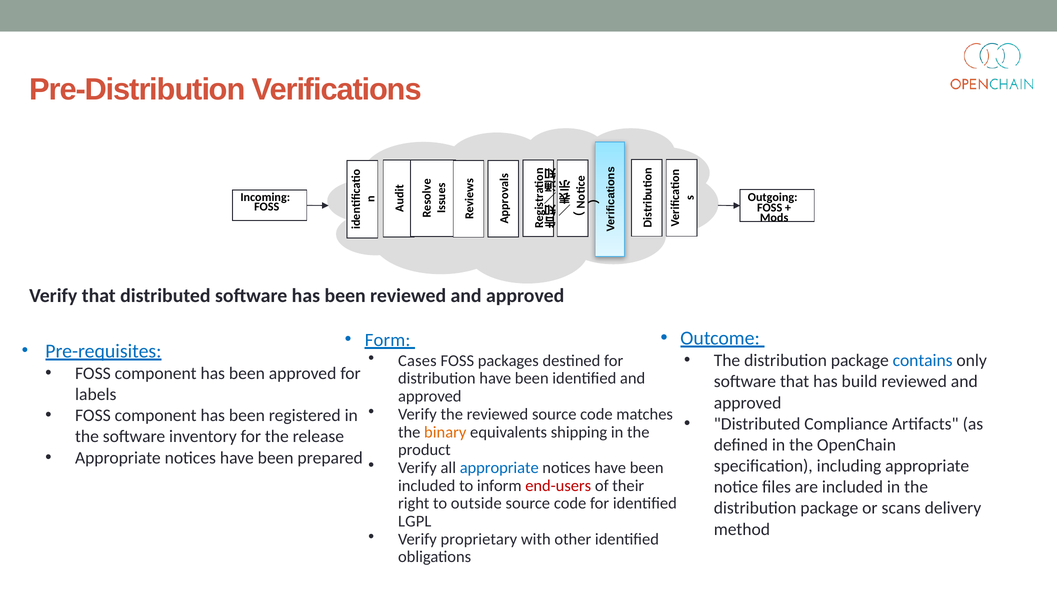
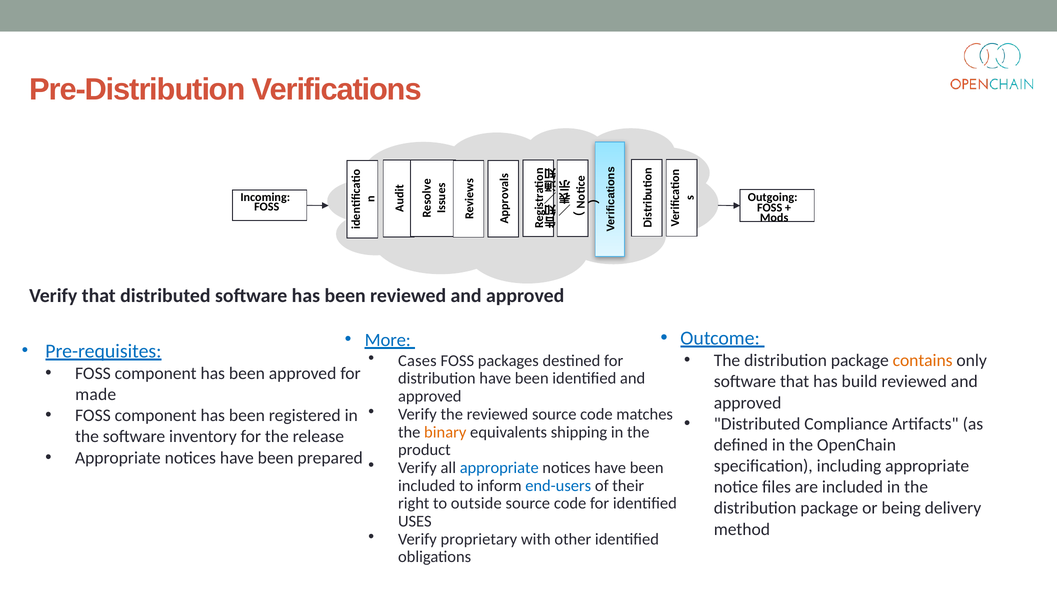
Form: Form -> More
contains colour: blue -> orange
labels: labels -> made
end-users colour: red -> blue
scans: scans -> being
LGPL: LGPL -> USES
